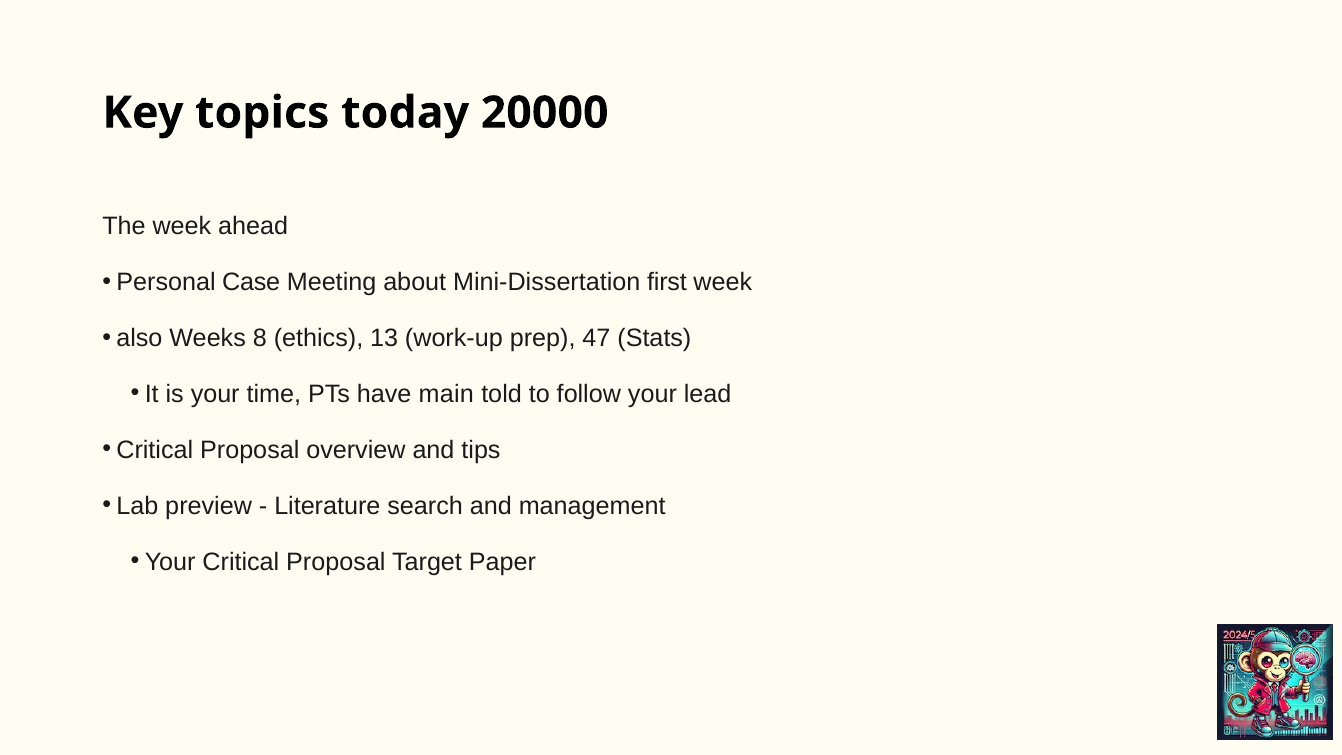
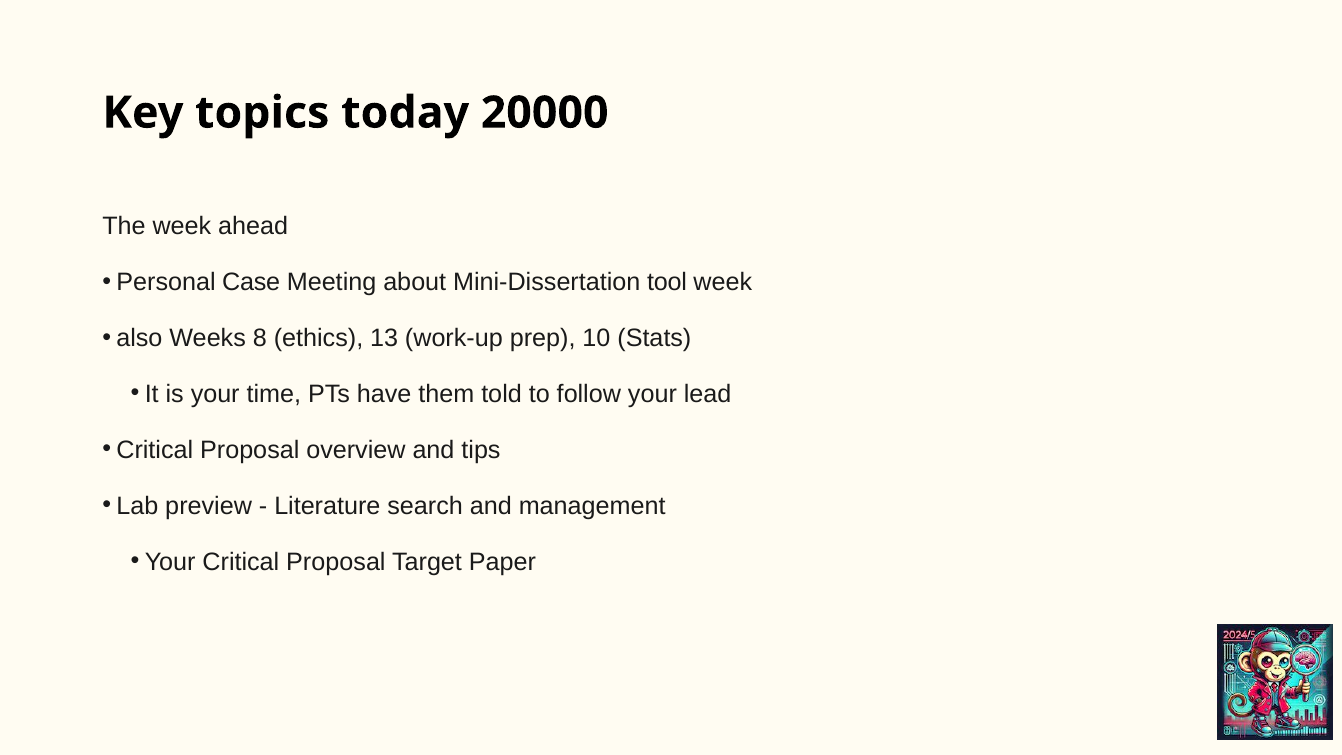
first: first -> tool
47: 47 -> 10
main: main -> them
